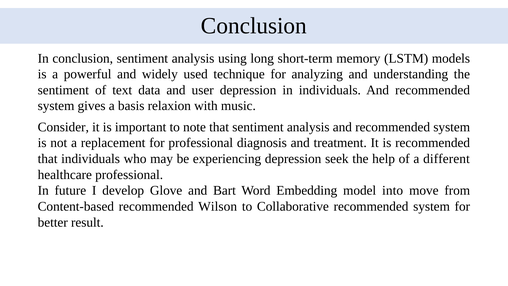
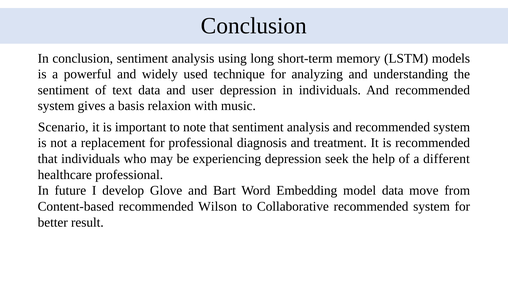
Consider: Consider -> Scenario
model into: into -> data
